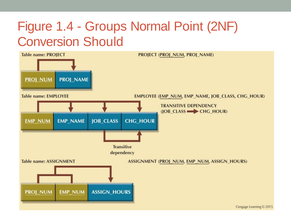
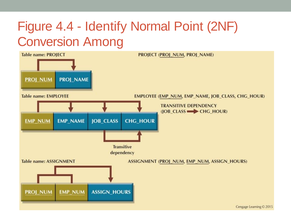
1.4: 1.4 -> 4.4
Groups: Groups -> Identify
Should: Should -> Among
